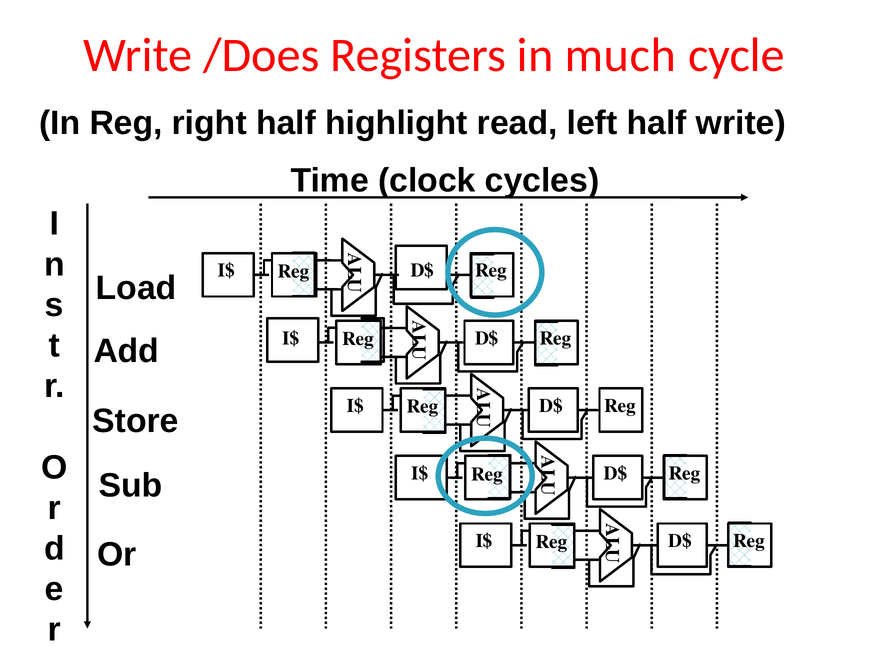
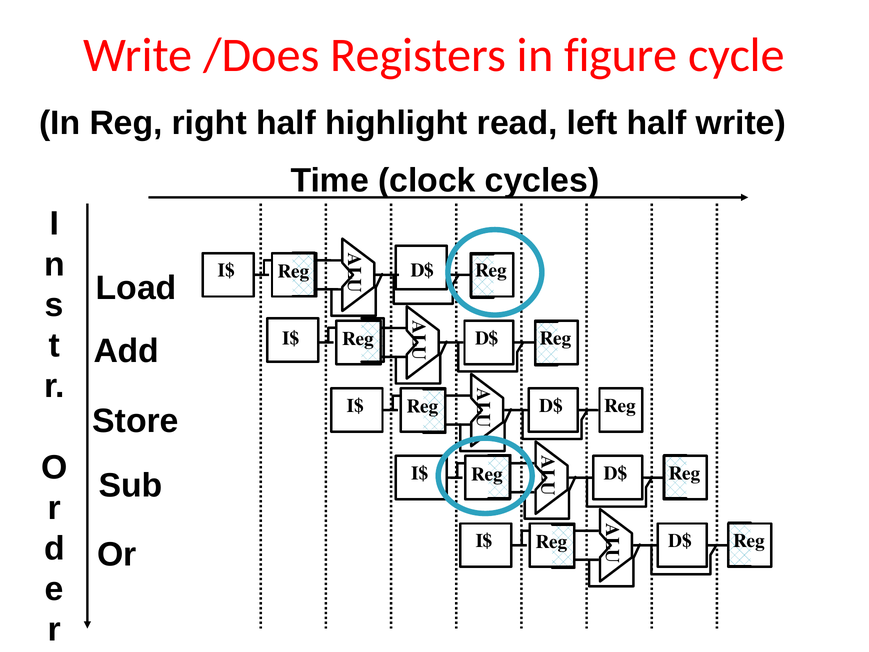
much: much -> figure
